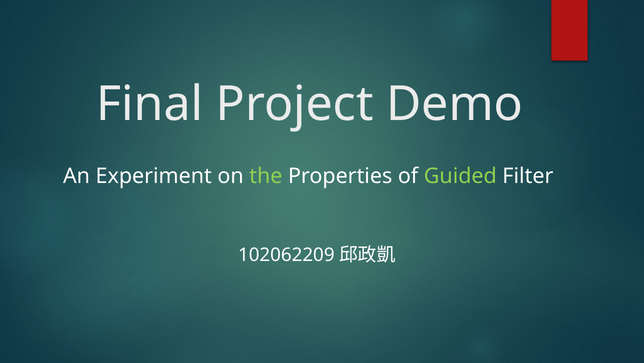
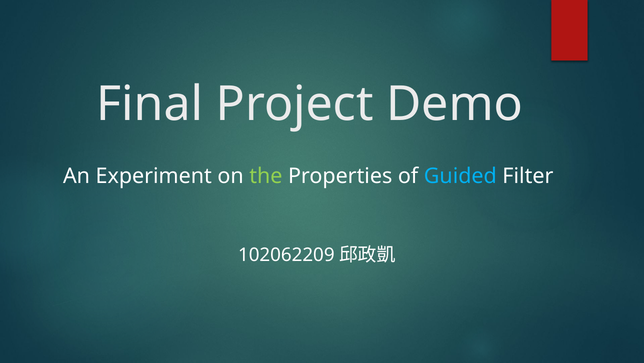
Guided colour: light green -> light blue
